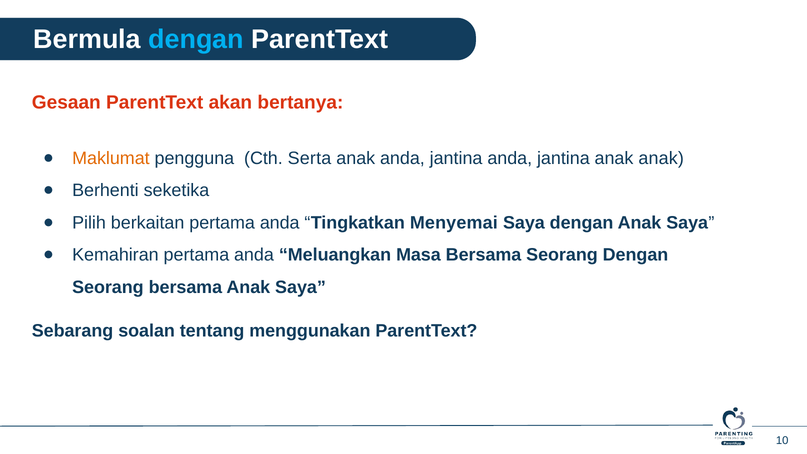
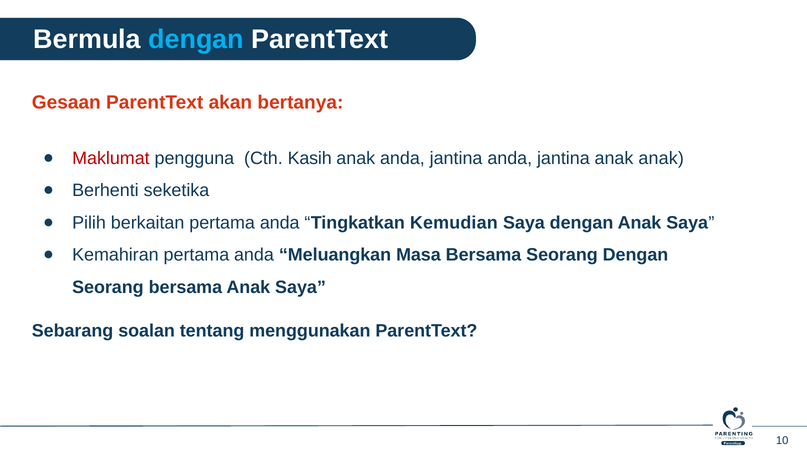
Maklumat colour: orange -> red
Serta: Serta -> Kasih
Menyemai: Menyemai -> Kemudian
